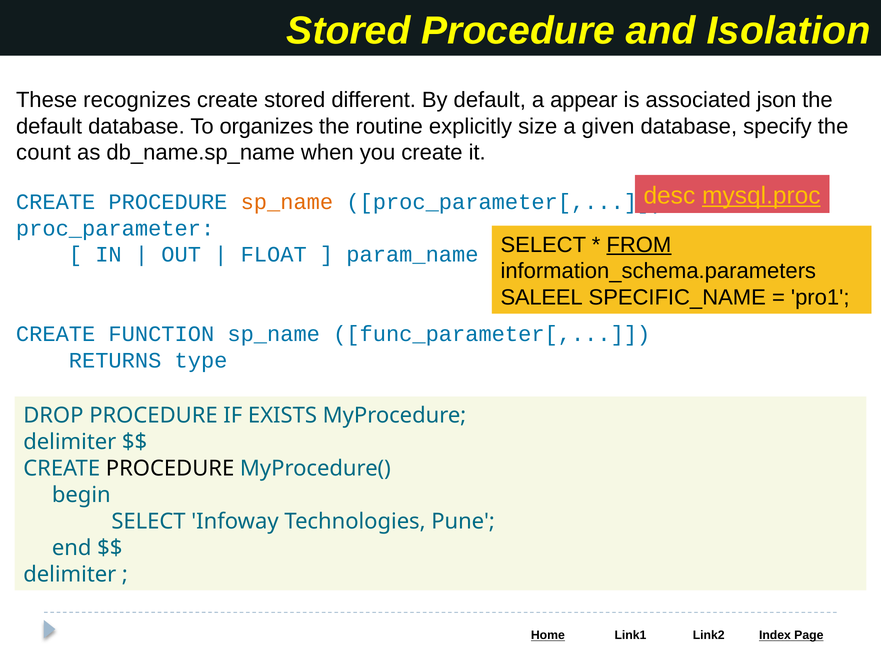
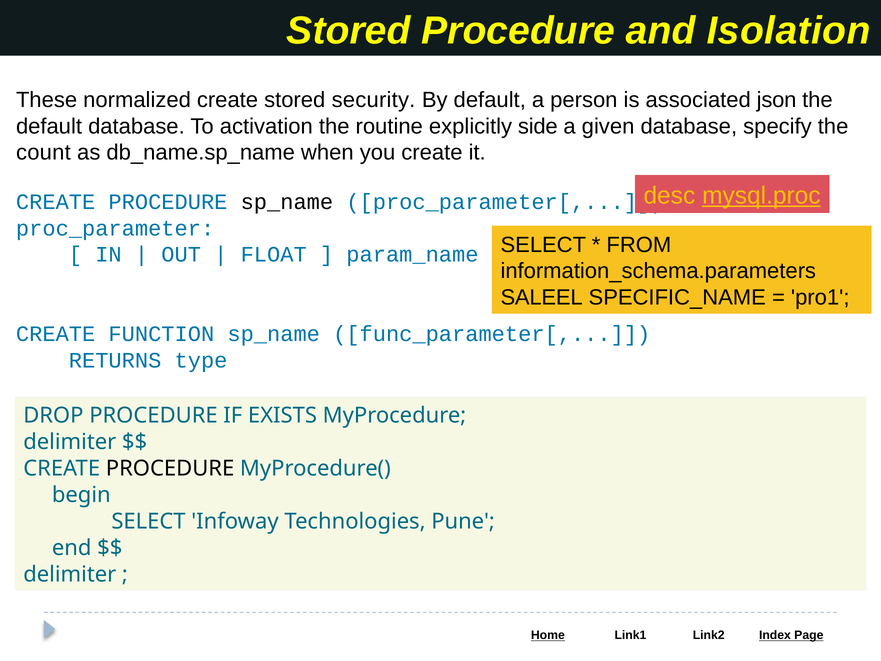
recognizes: recognizes -> normalized
different: different -> security
appear: appear -> person
organizes: organizes -> activation
size: size -> side
sp_name at (287, 202) colour: orange -> black
FROM underline: present -> none
